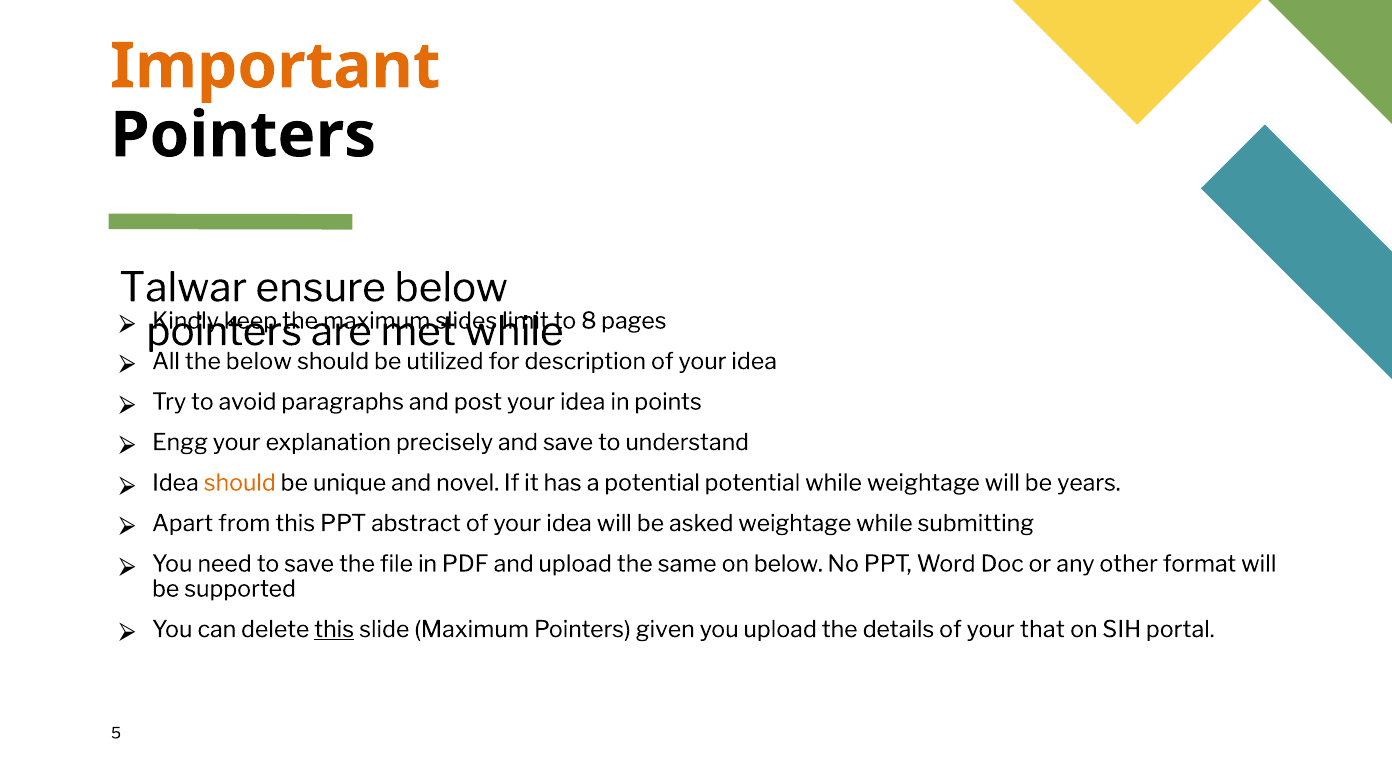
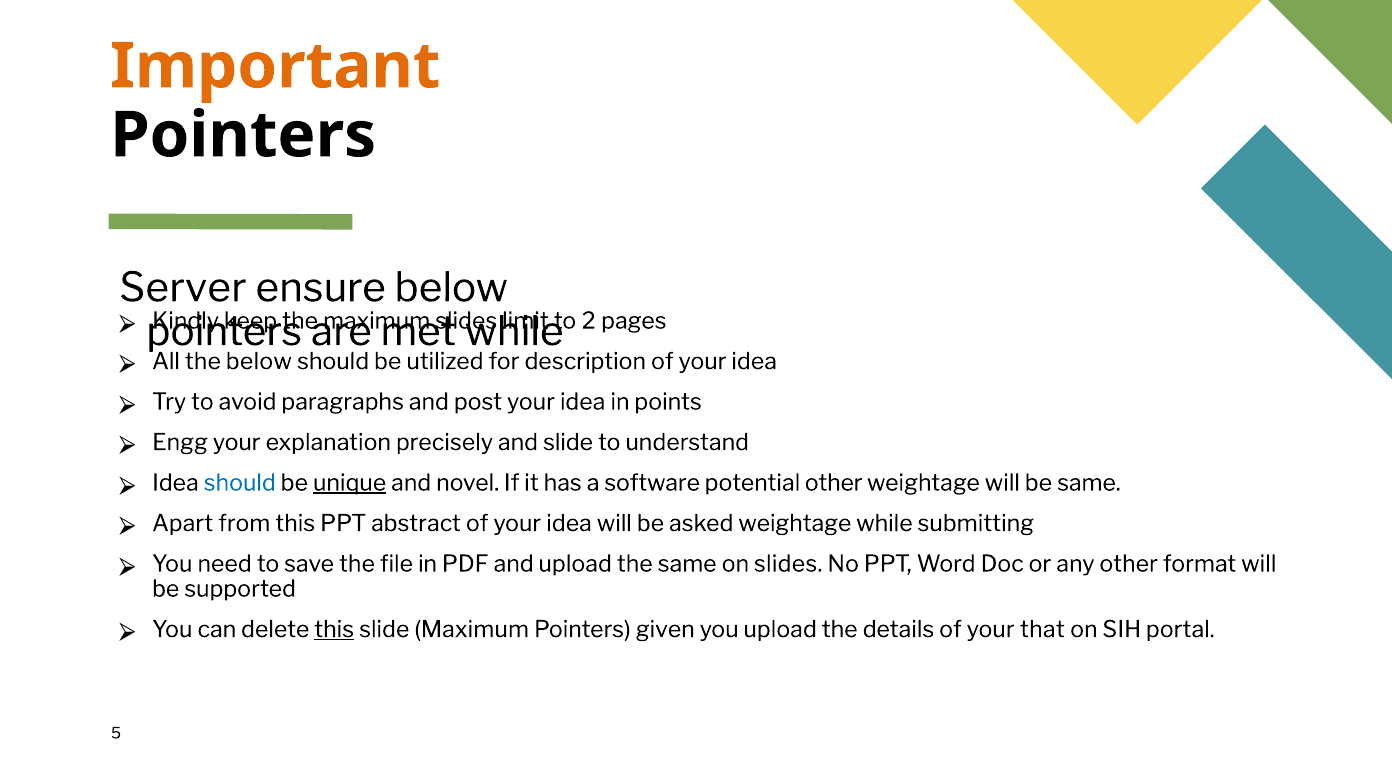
Talwar: Talwar -> Server
8: 8 -> 2
and save: save -> slide
should at (240, 483) colour: orange -> blue
unique underline: none -> present
a potential: potential -> software
potential while: while -> other
be years: years -> same
on below: below -> slides
